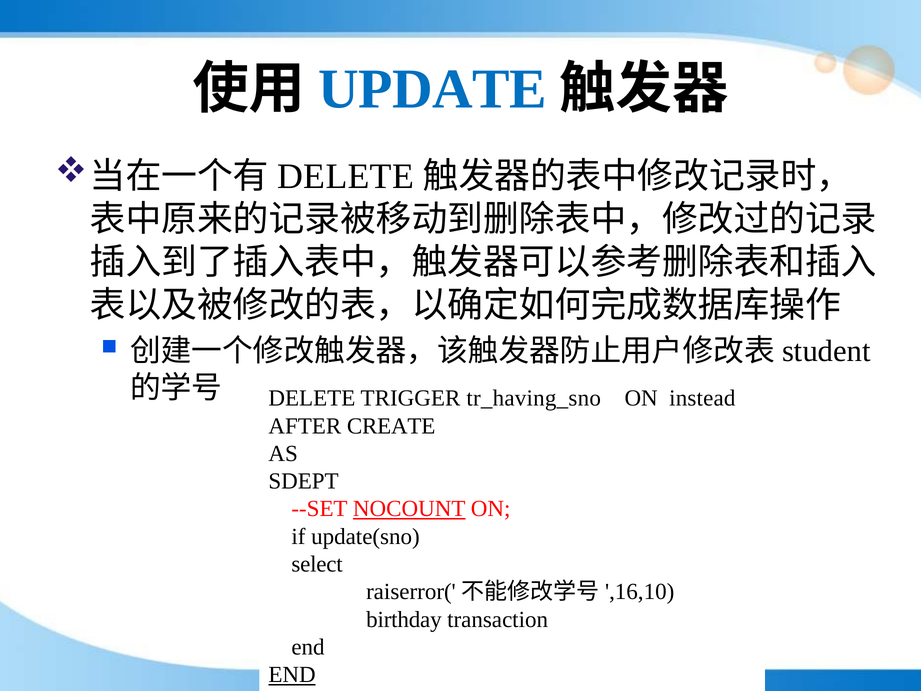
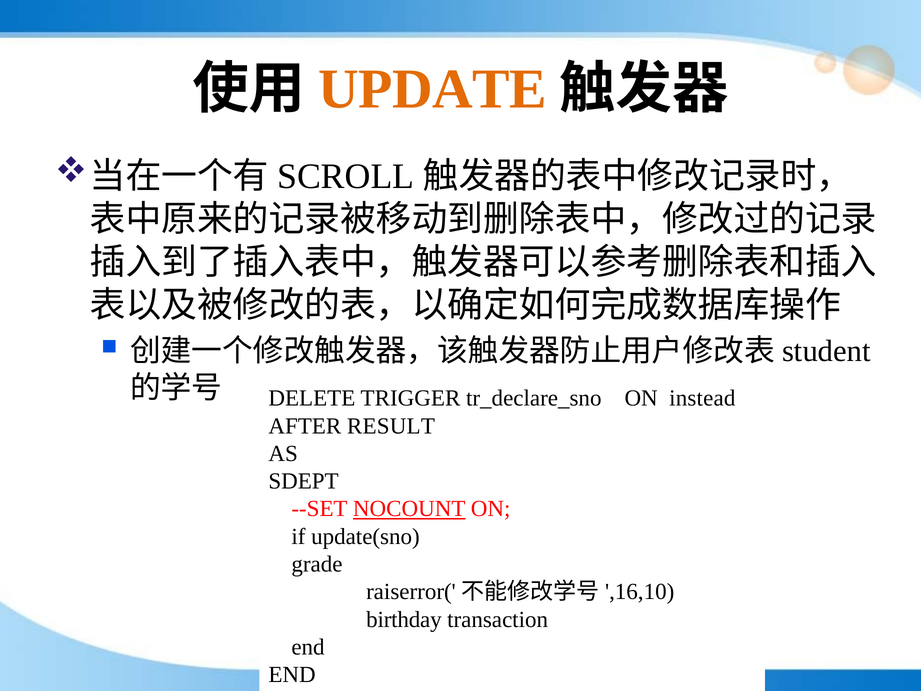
UPDATE colour: blue -> orange
DELETE at (346, 176): DELETE -> SCROLL
tr_having_sno: tr_having_sno -> tr_declare_sno
CREATE: CREATE -> RESULT
select: select -> grade
END at (292, 674) underline: present -> none
